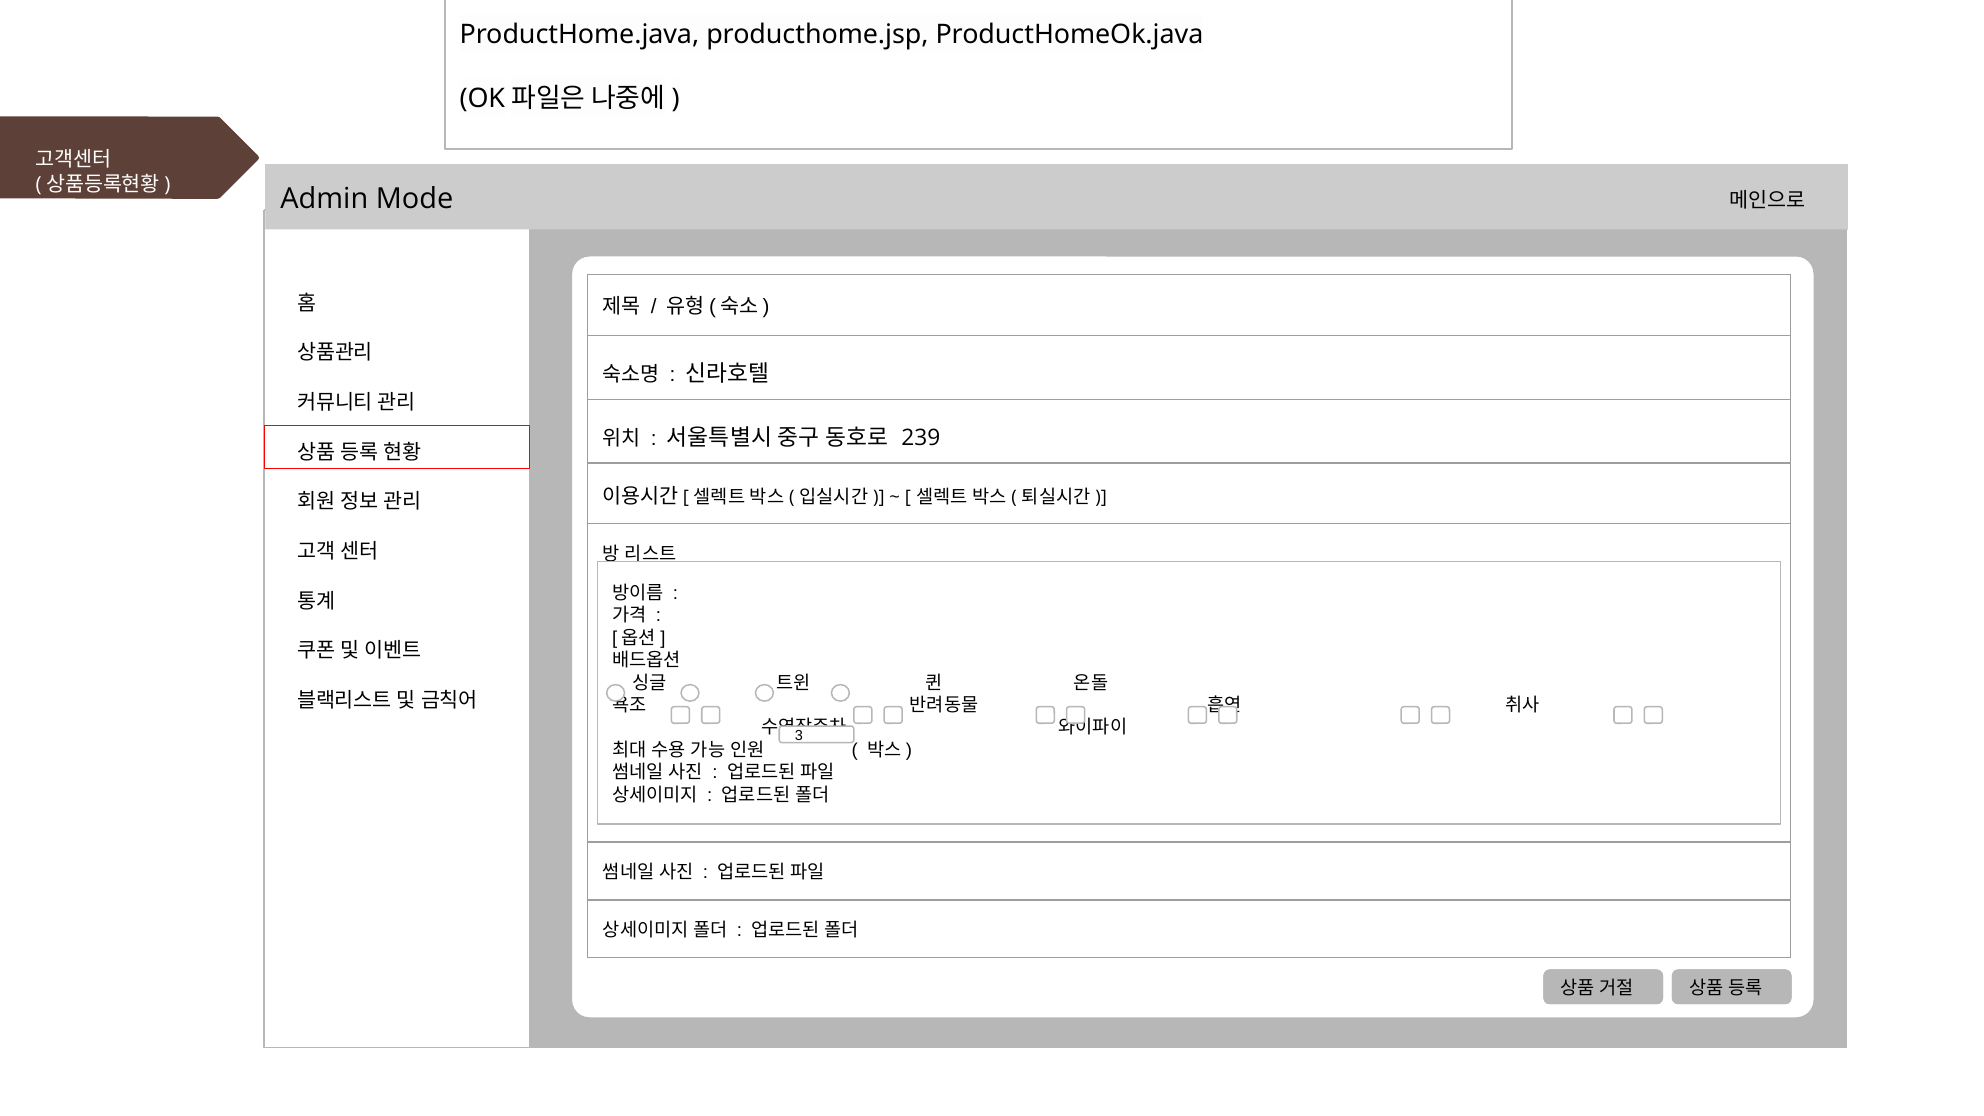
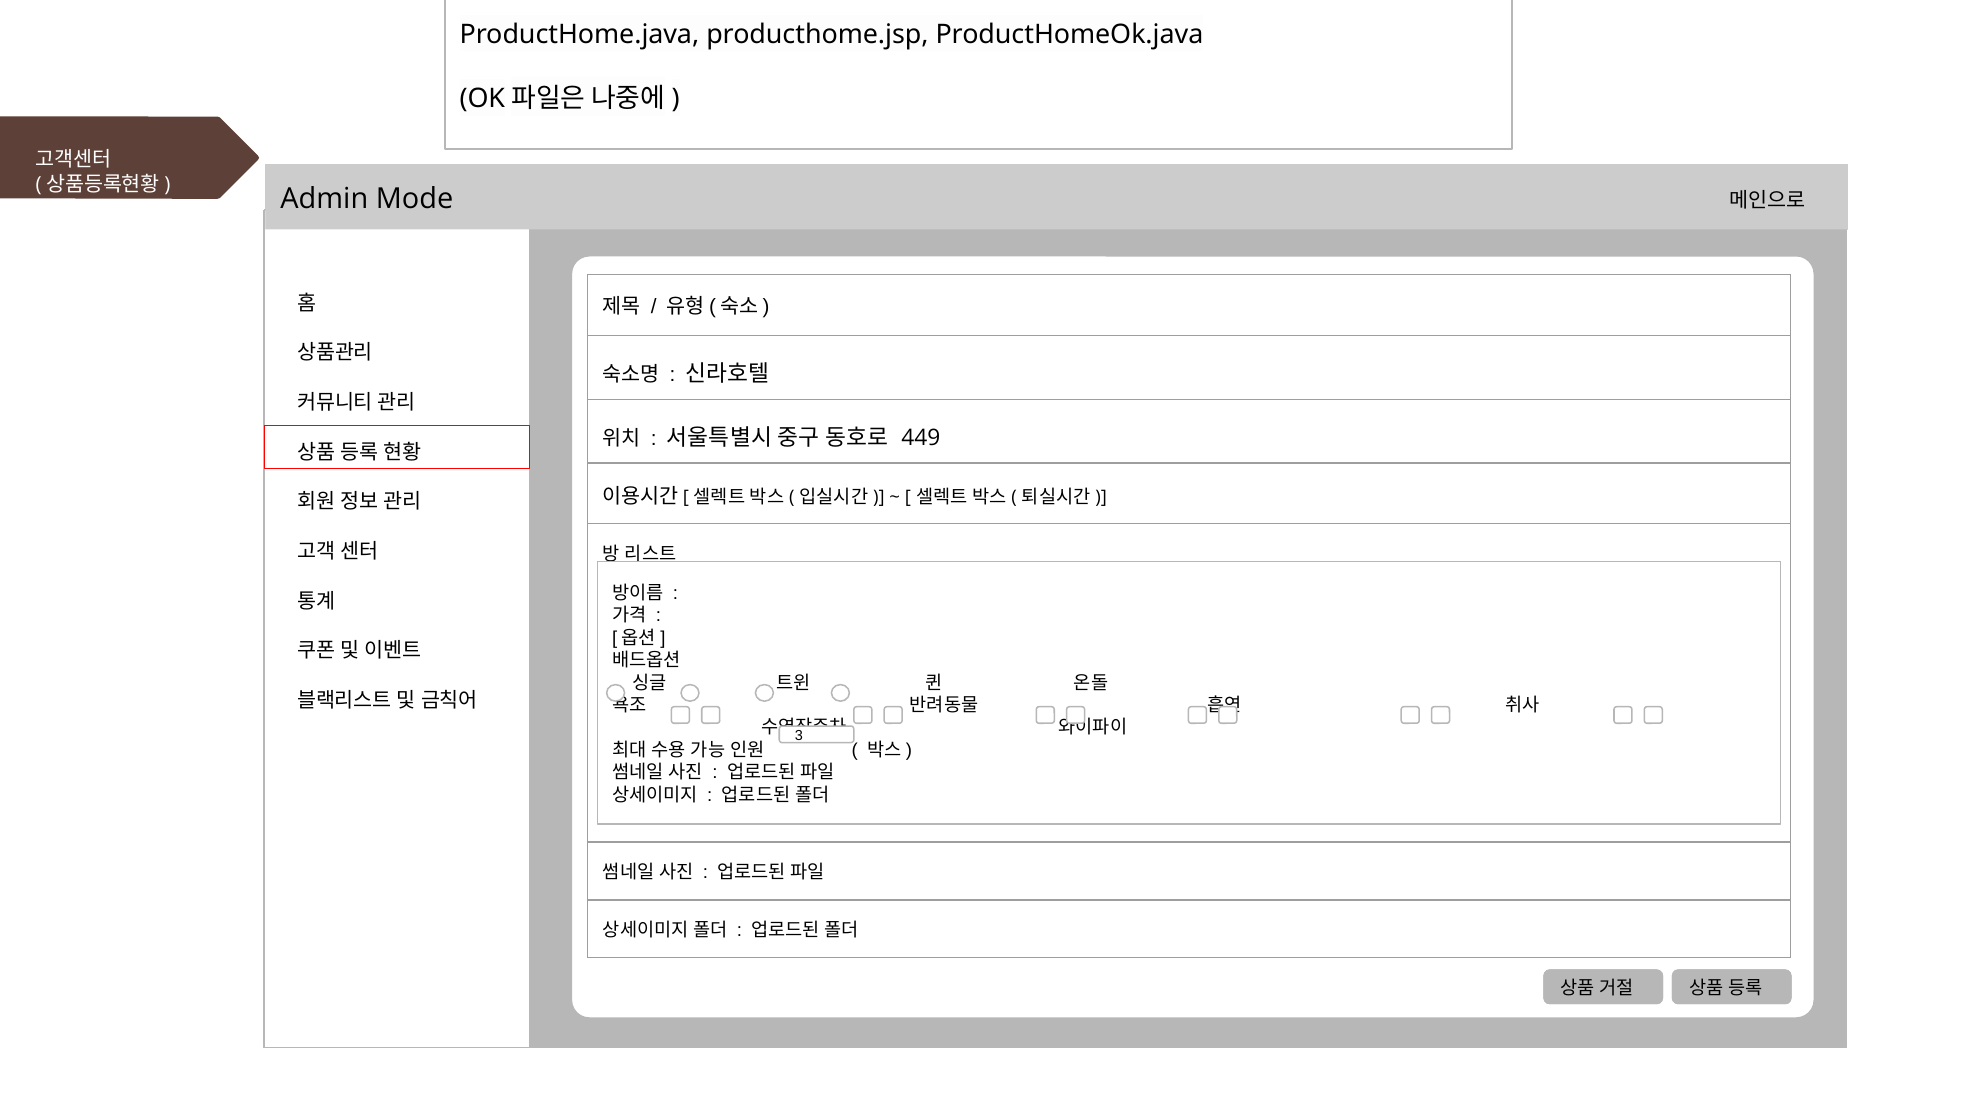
239: 239 -> 449
